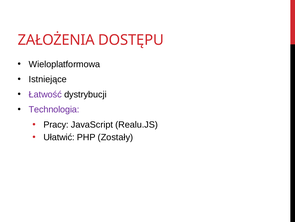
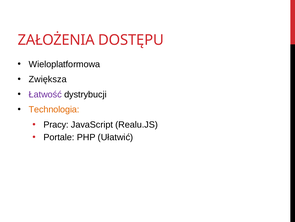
Istniejące: Istniejące -> Zwiększa
Technologia colour: purple -> orange
Ułatwić: Ułatwić -> Portale
Zostały: Zostały -> Ułatwić
